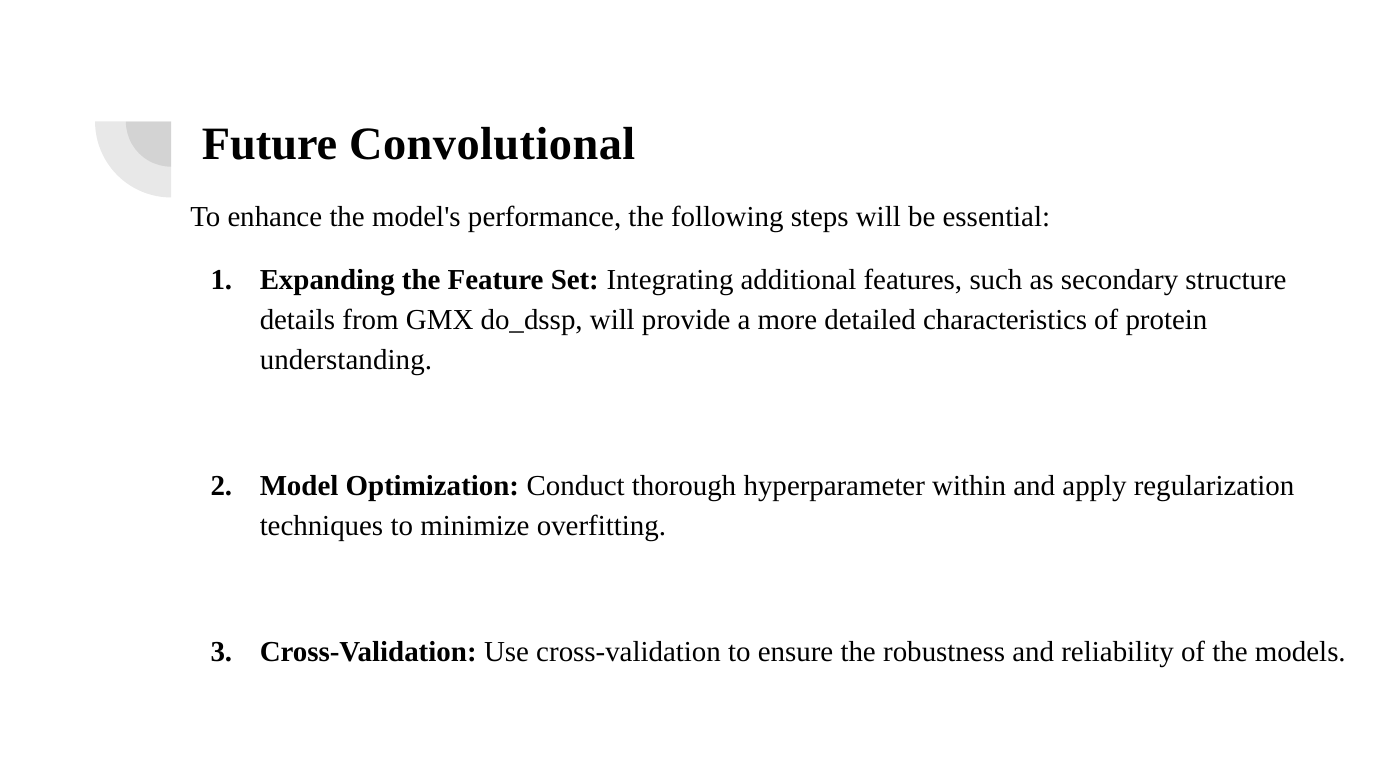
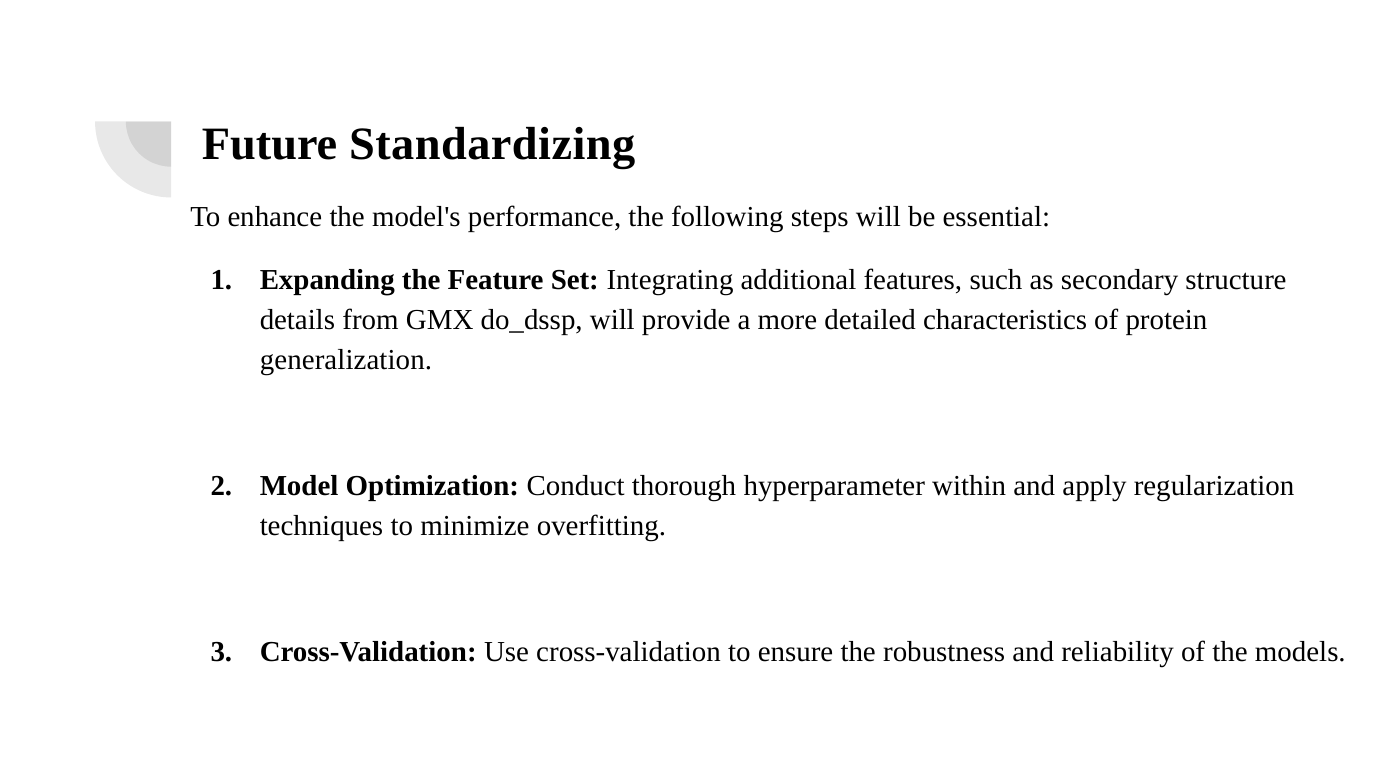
Convolutional: Convolutional -> Standardizing
understanding: understanding -> generalization
